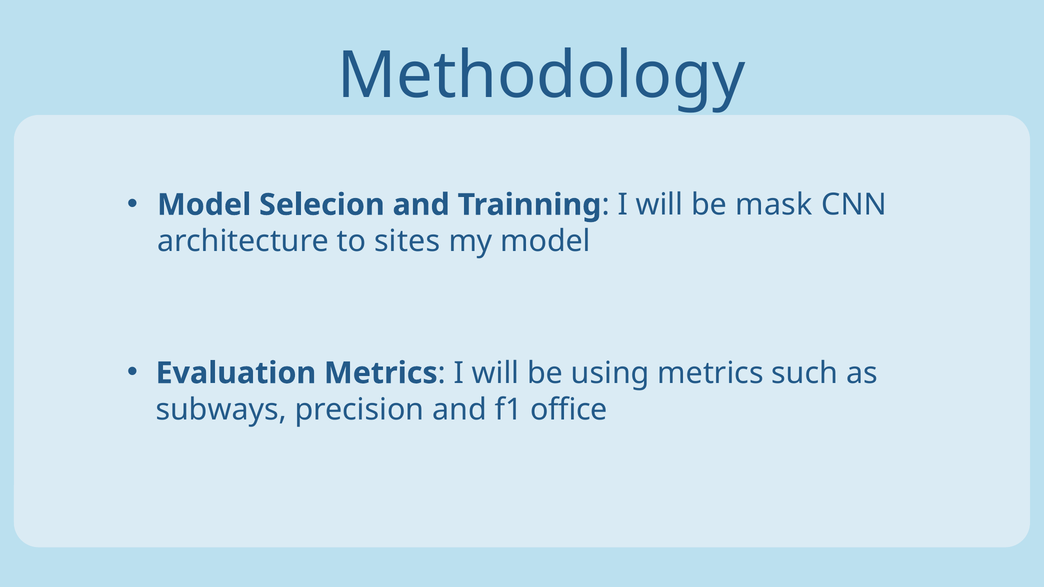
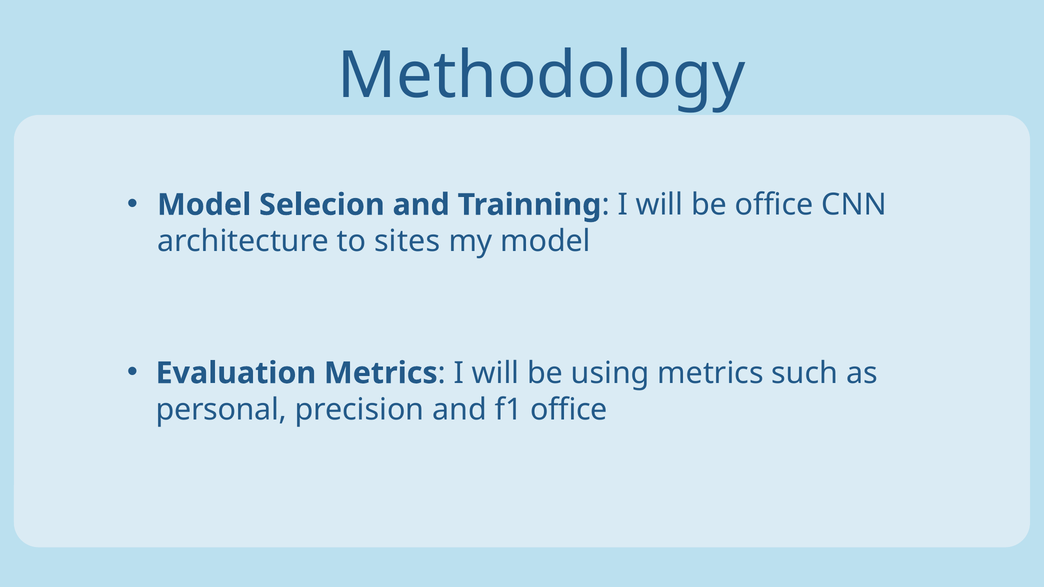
be mask: mask -> office
subways: subways -> personal
